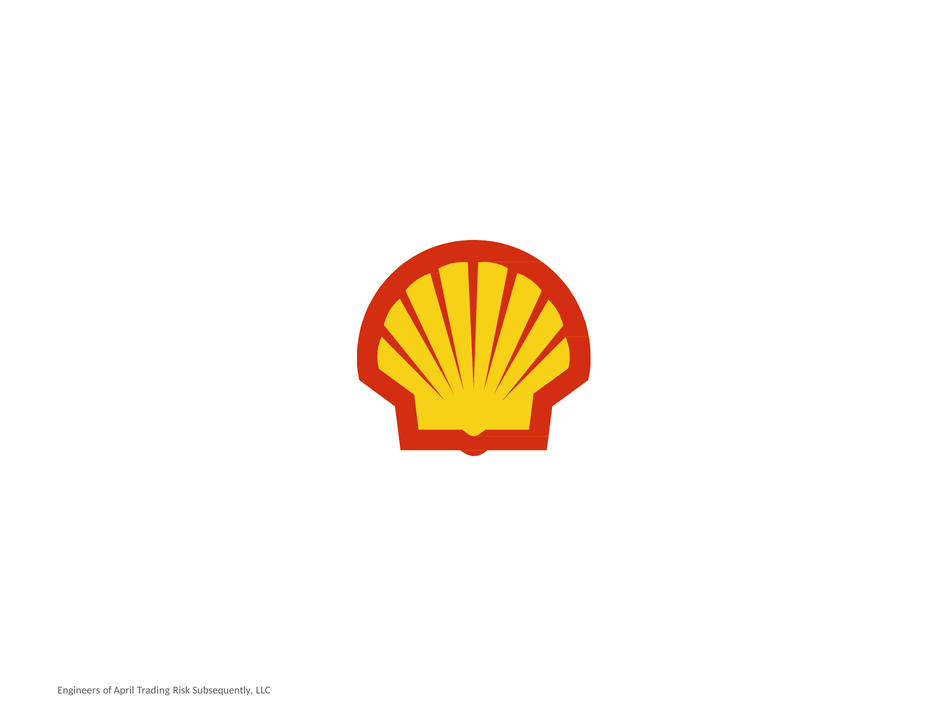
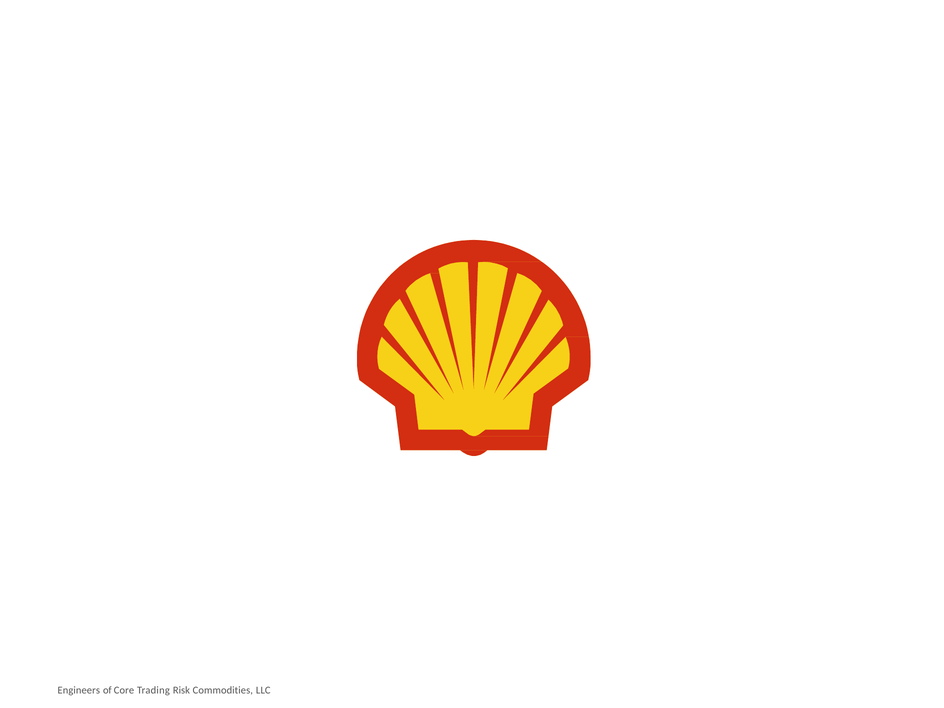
April: April -> Core
Subsequently: Subsequently -> Commodities
